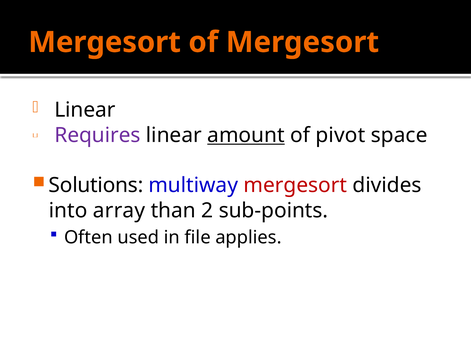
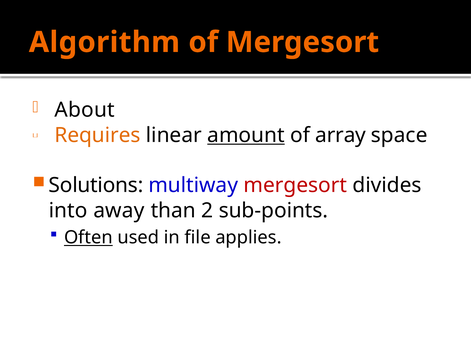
Mergesort at (105, 42): Mergesort -> Algorithm
Linear at (85, 110): Linear -> About
Requires colour: purple -> orange
pivot: pivot -> array
array: array -> away
Often underline: none -> present
